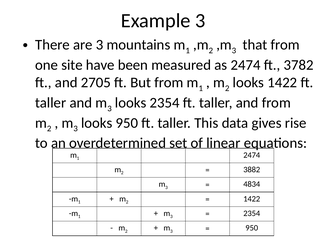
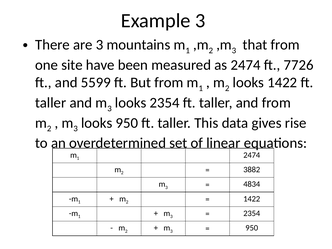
3782: 3782 -> 7726
2705: 2705 -> 5599
